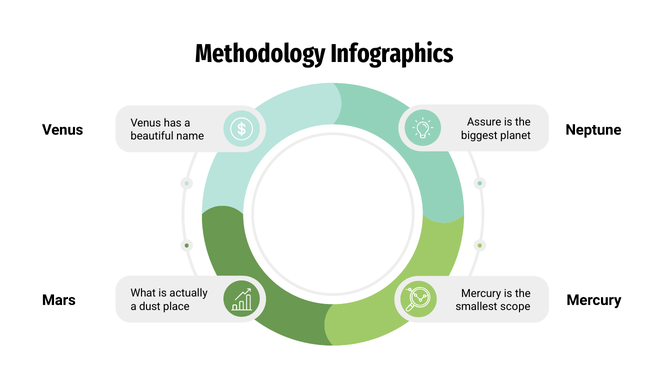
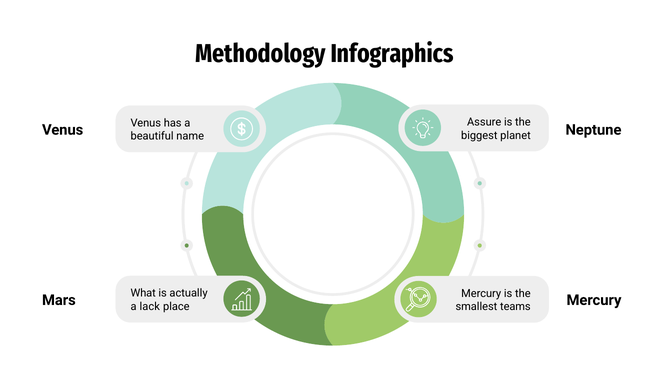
dust: dust -> lack
scope: scope -> teams
